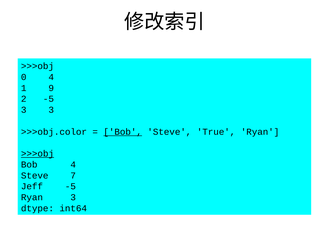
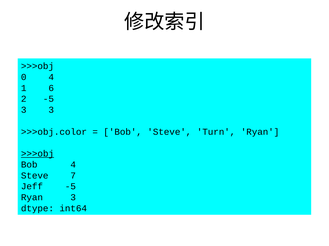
9: 9 -> 6
Bob at (123, 132) underline: present -> none
True: True -> Turn
